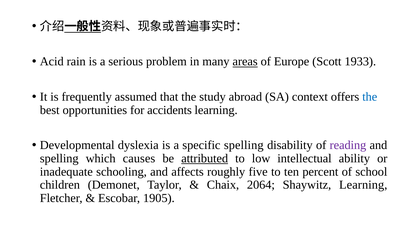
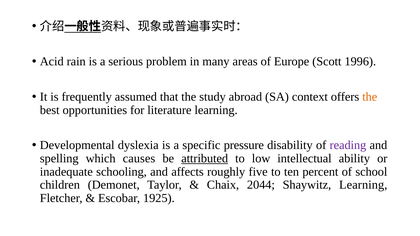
areas underline: present -> none
1933: 1933 -> 1996
the at (370, 97) colour: blue -> orange
accidents: accidents -> literature
specific spelling: spelling -> pressure
2064: 2064 -> 2044
1905: 1905 -> 1925
